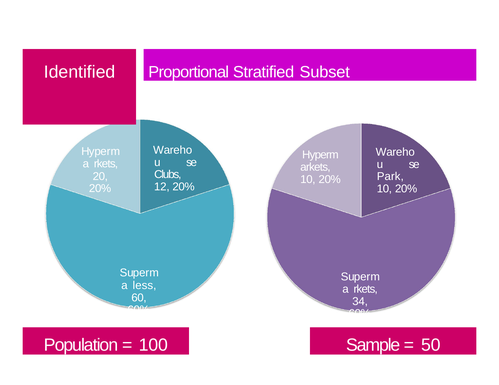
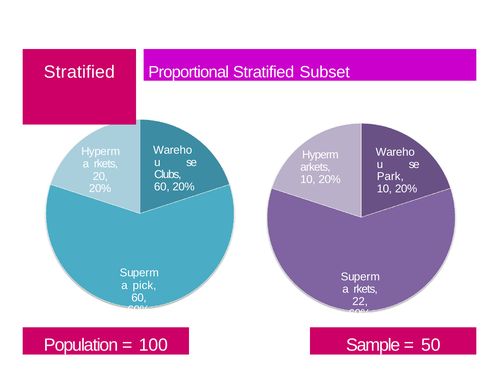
Identified at (80, 72): Identified -> Stratified
12 at (162, 187): 12 -> 60
less: less -> pick
34: 34 -> 22
